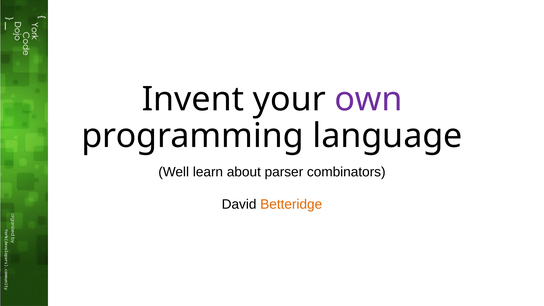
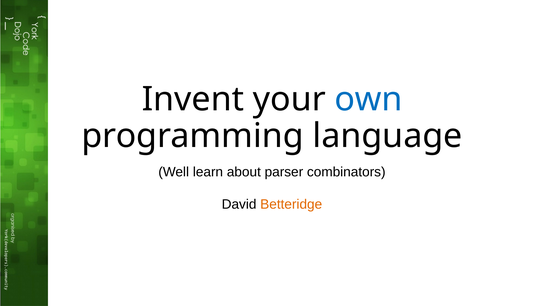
own colour: purple -> blue
